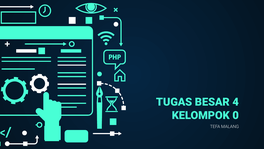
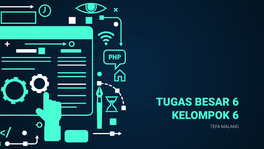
BESAR 4: 4 -> 6
KELOMPOK 0: 0 -> 6
